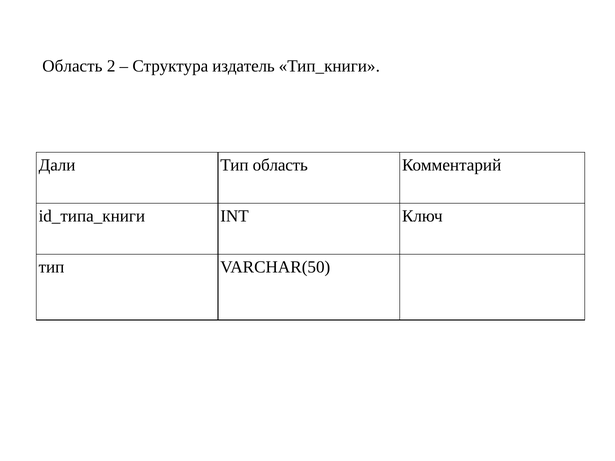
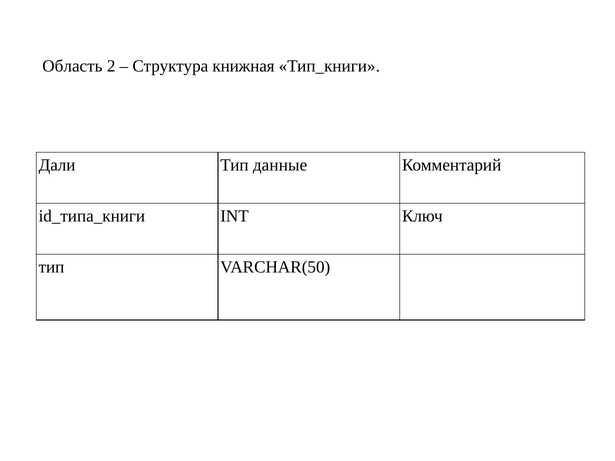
издатель: издатель -> книжная
Тип область: область -> данные
